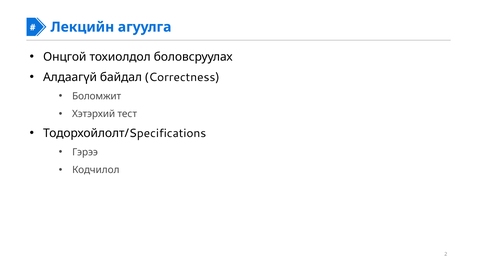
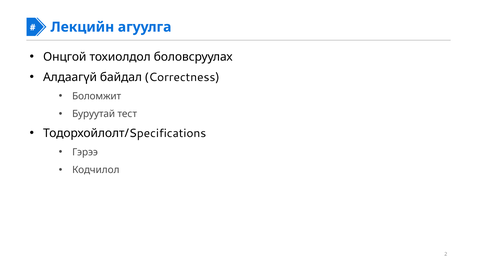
Хэтэрхий: Хэтэрхий -> Буруутай
